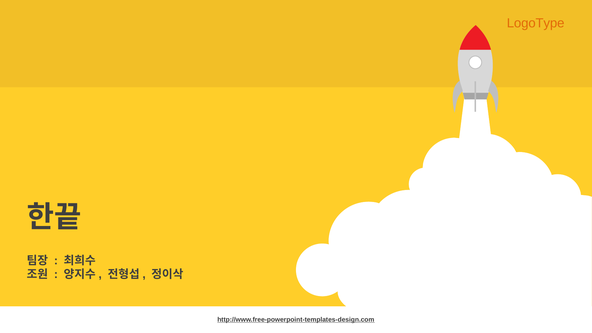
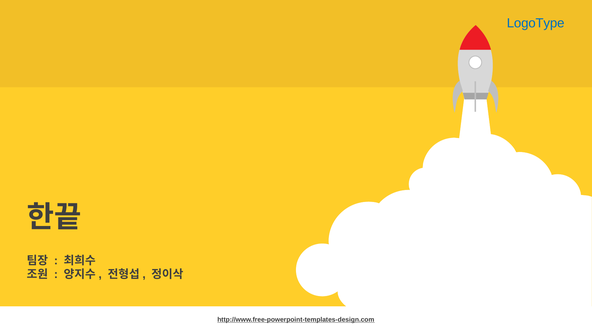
LogoType colour: orange -> blue
